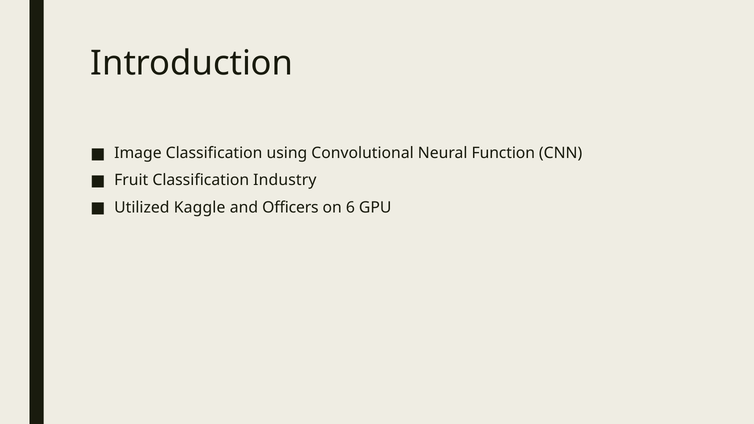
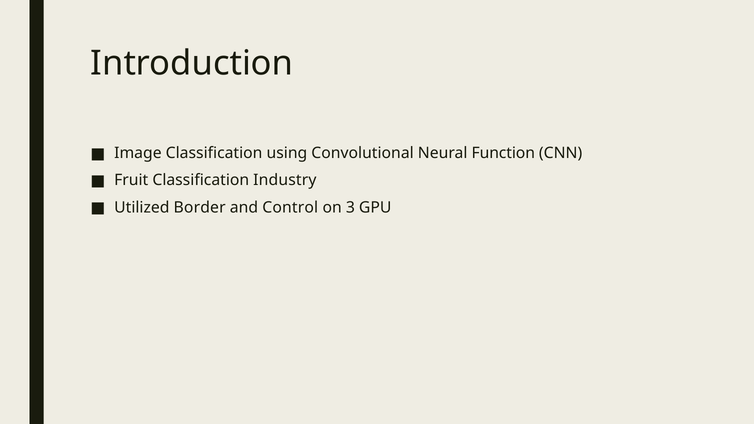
Kaggle: Kaggle -> Border
Officers: Officers -> Control
6: 6 -> 3
